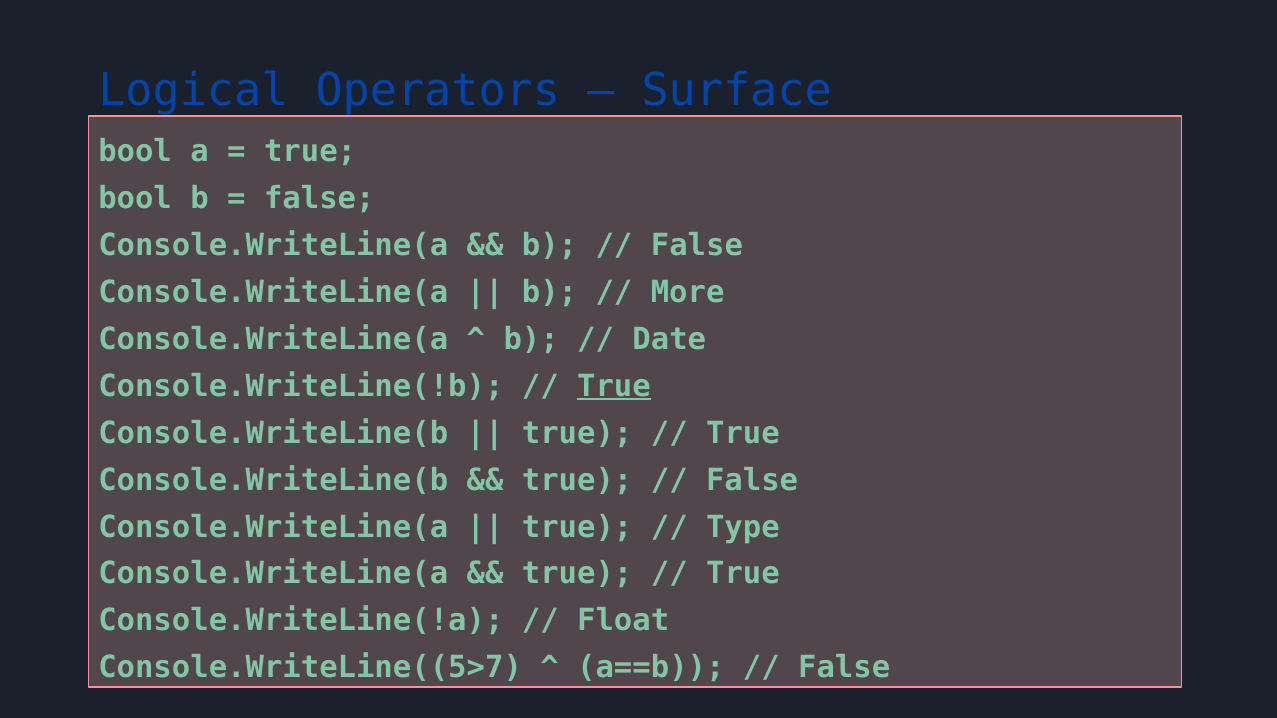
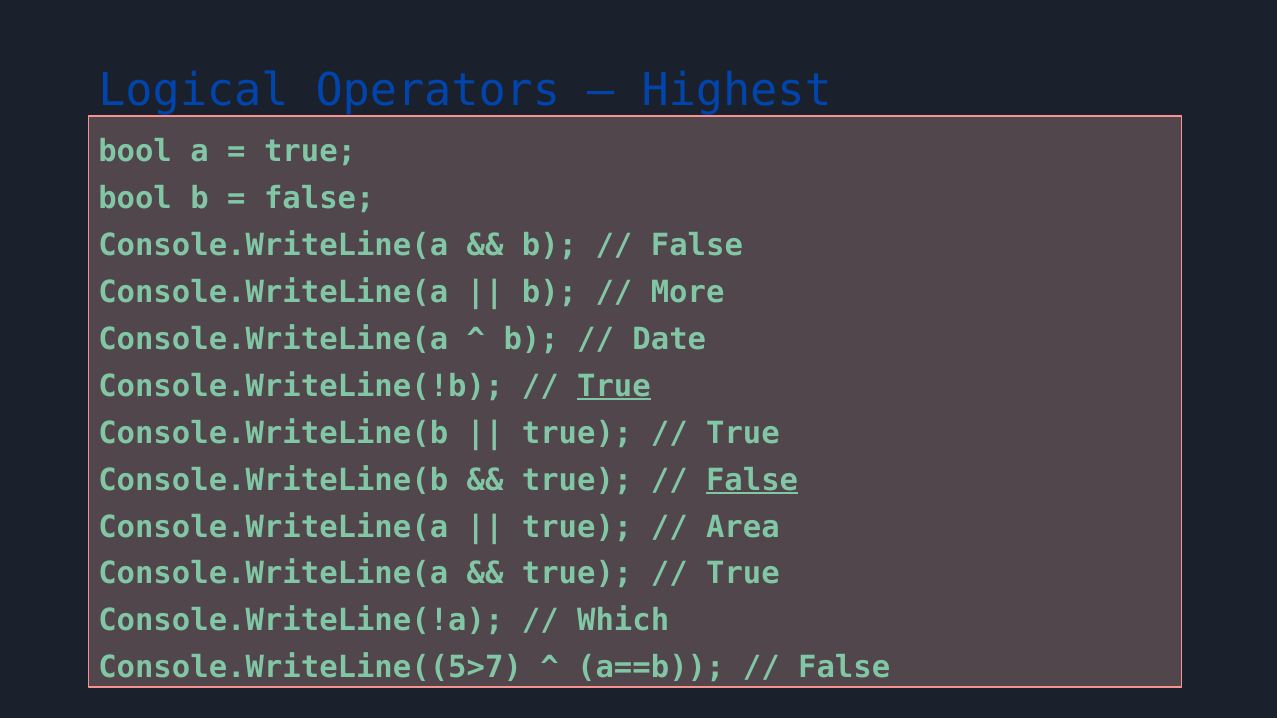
Surface: Surface -> Highest
False at (752, 480) underline: none -> present
Type: Type -> Area
Float: Float -> Which
